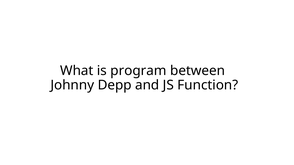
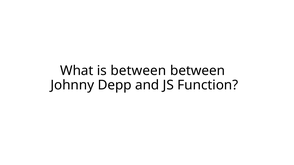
is program: program -> between
